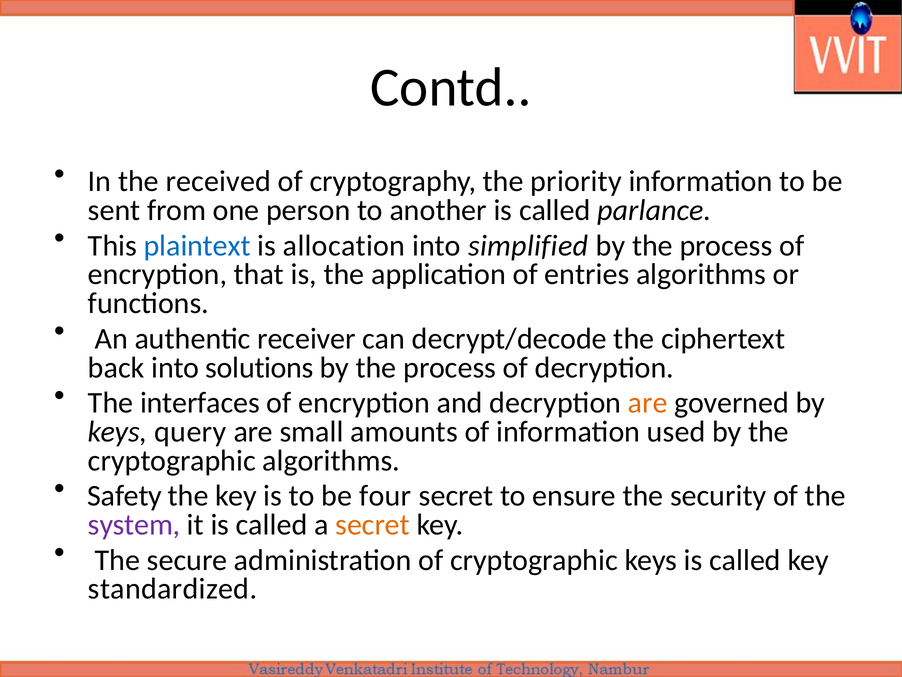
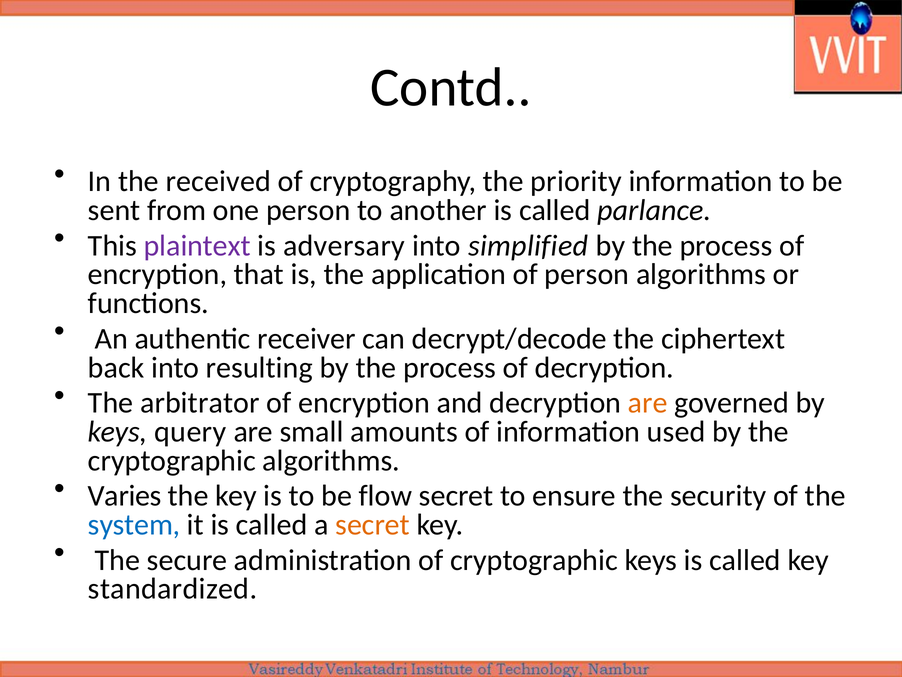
plaintext colour: blue -> purple
allocation: allocation -> adversary
of entries: entries -> person
solutions: solutions -> resulting
interfaces: interfaces -> arbitrator
Safety: Safety -> Varies
four: four -> flow
system colour: purple -> blue
